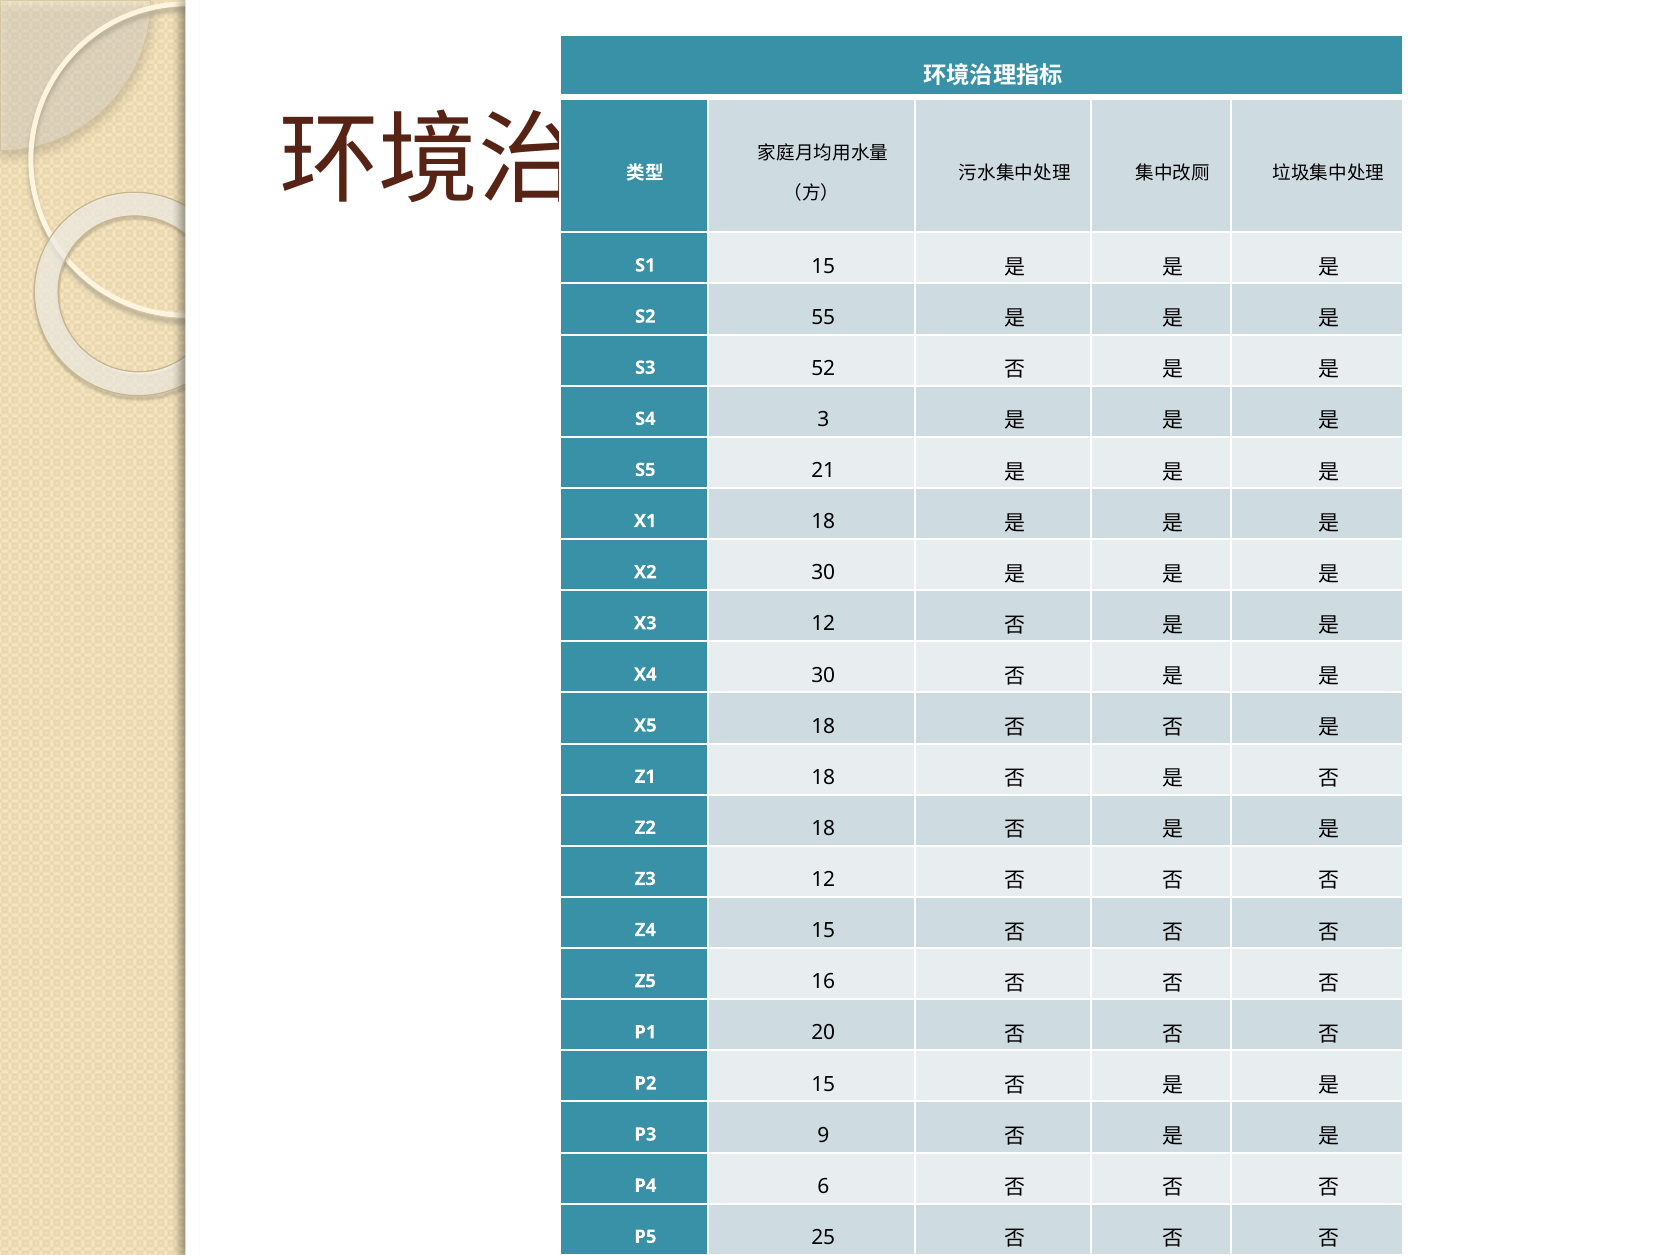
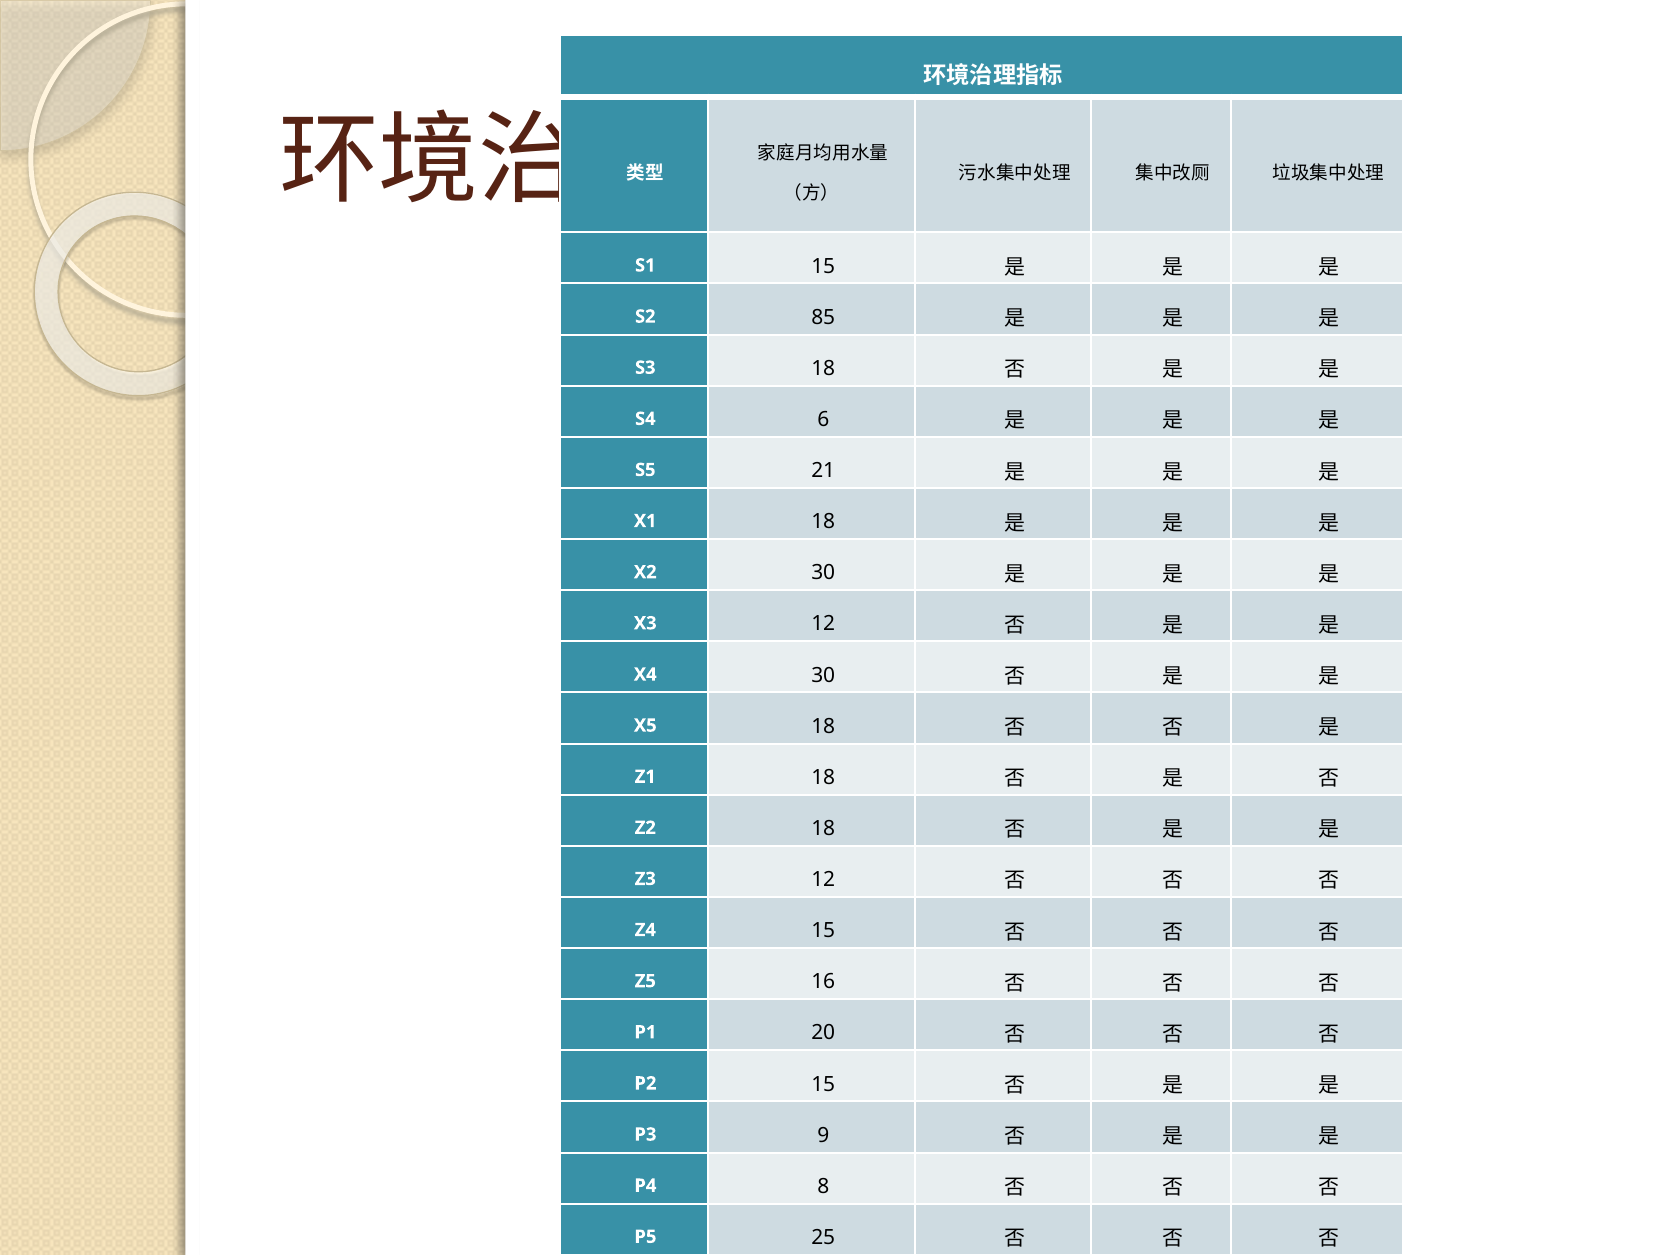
55: 55 -> 85
S3 52: 52 -> 18
3: 3 -> 6
6: 6 -> 8
